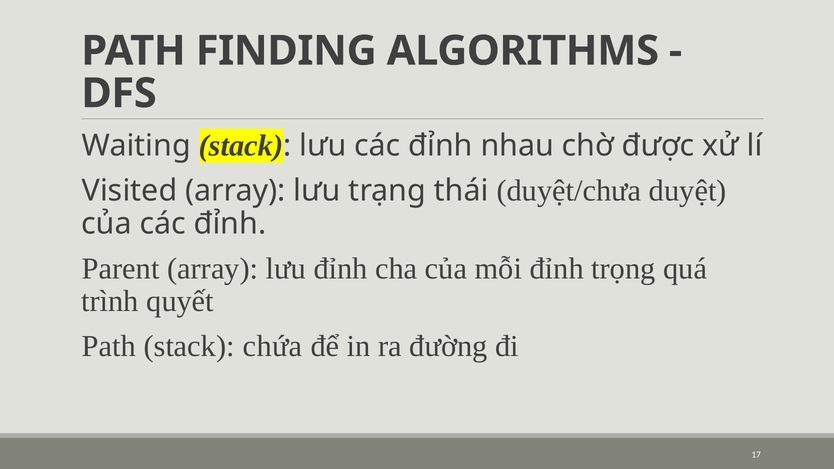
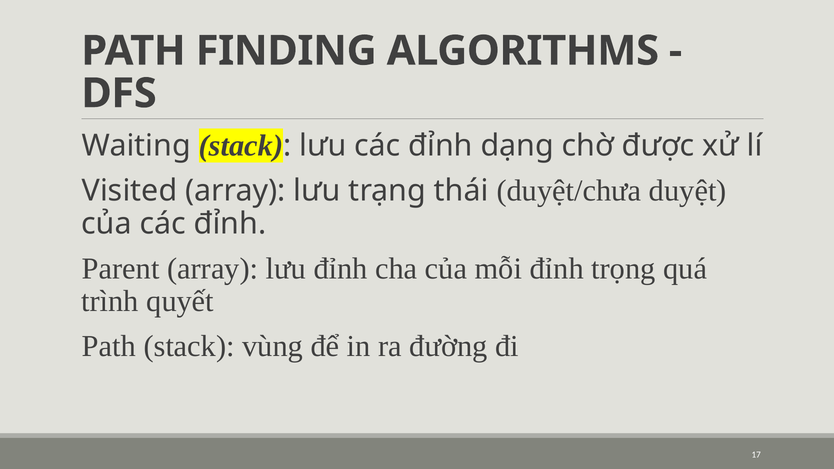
nhau: nhau -> dạng
chứa: chứa -> vùng
